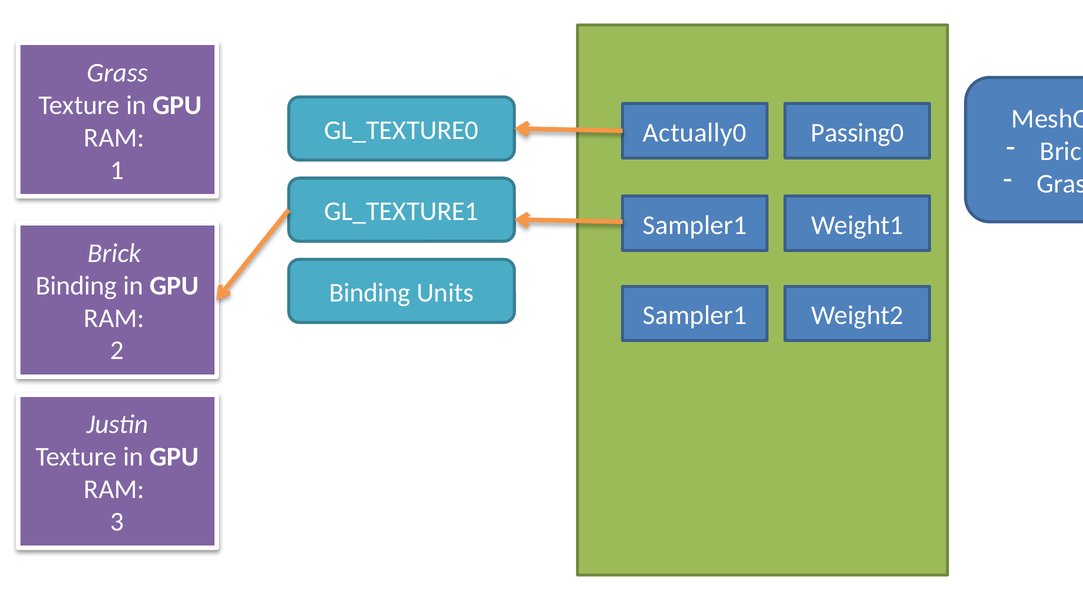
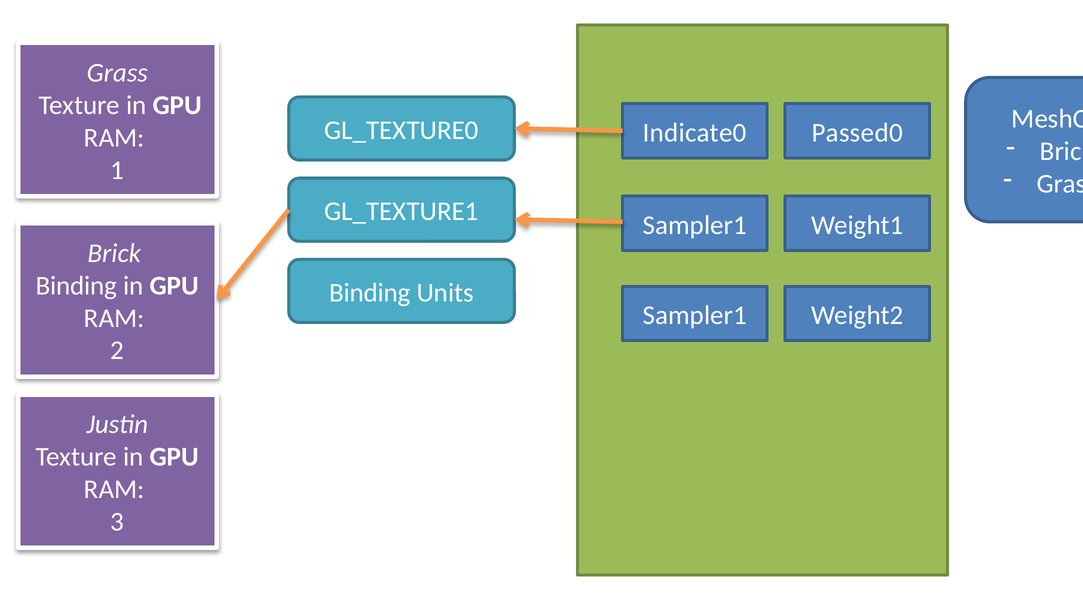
Actually0: Actually0 -> Indicate0
Passing0: Passing0 -> Passed0
